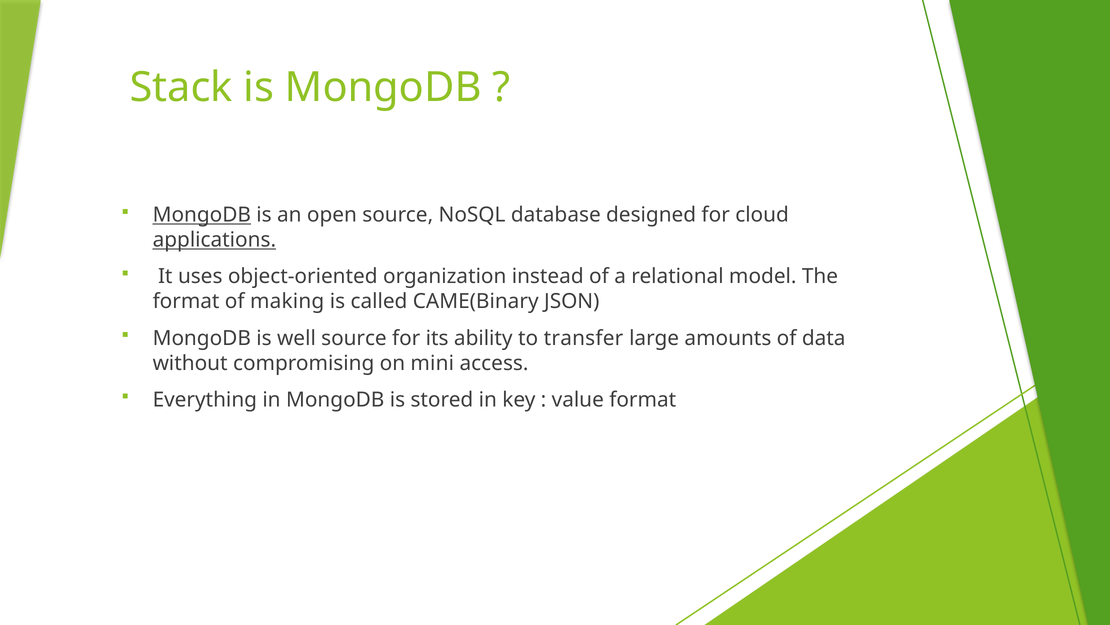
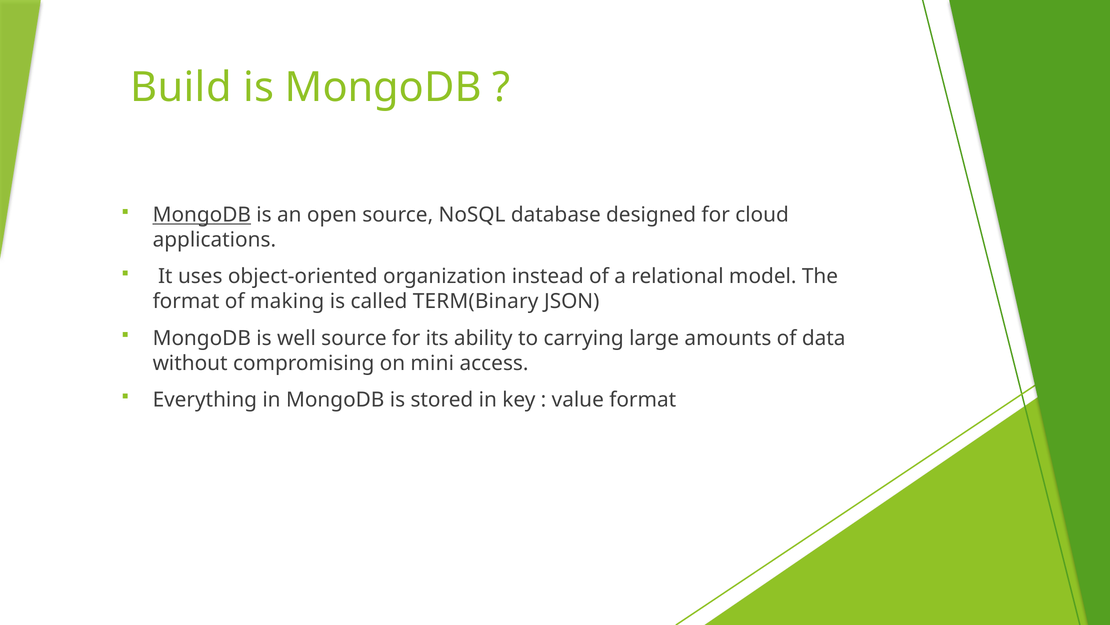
Stack: Stack -> Build
applications underline: present -> none
CAME(Binary: CAME(Binary -> TERM(Binary
transfer: transfer -> carrying
